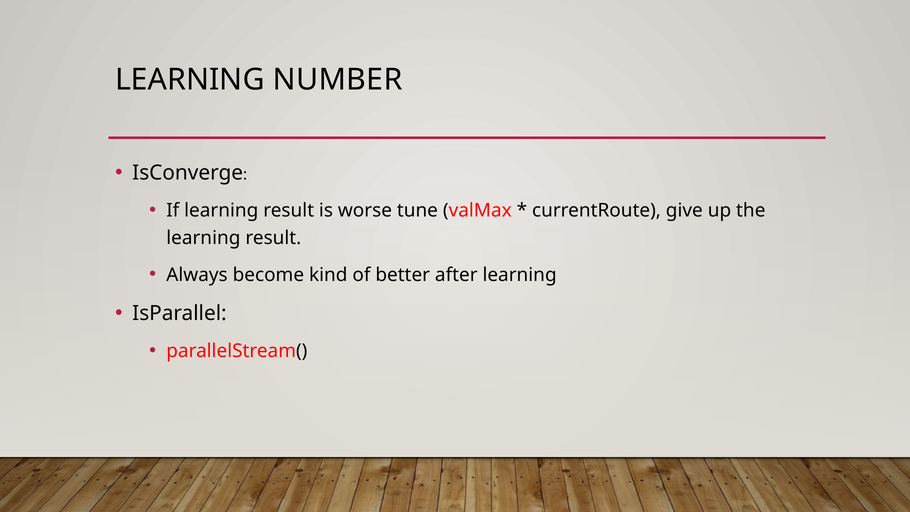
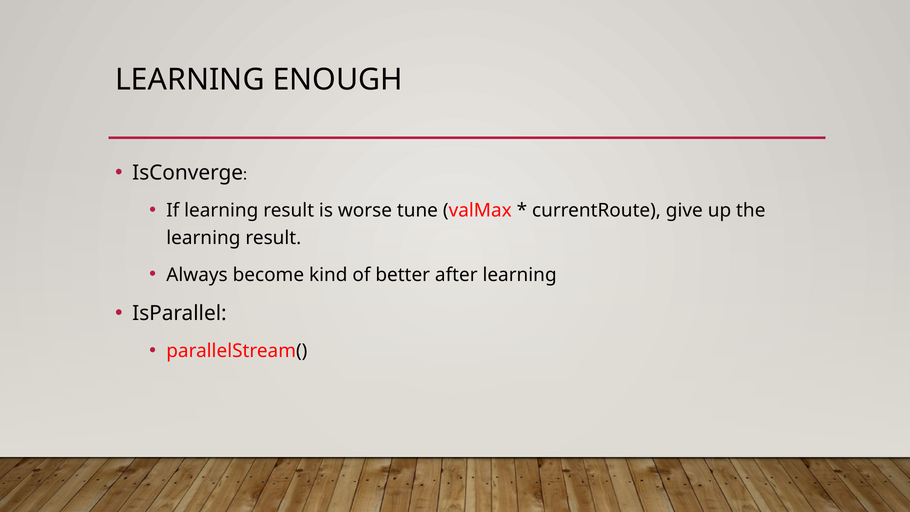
NUMBER: NUMBER -> ENOUGH
